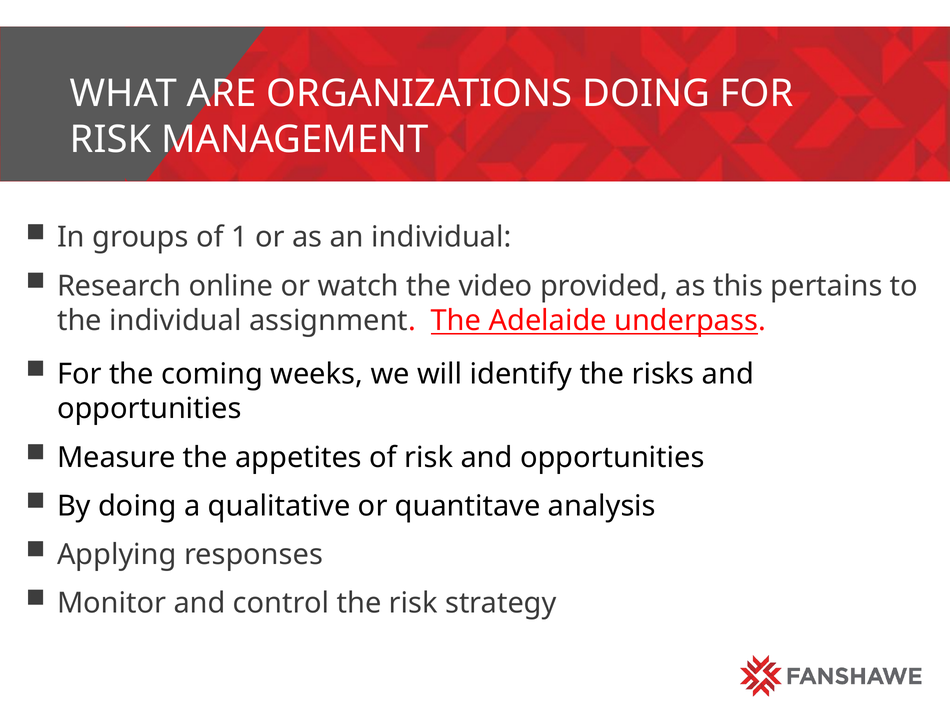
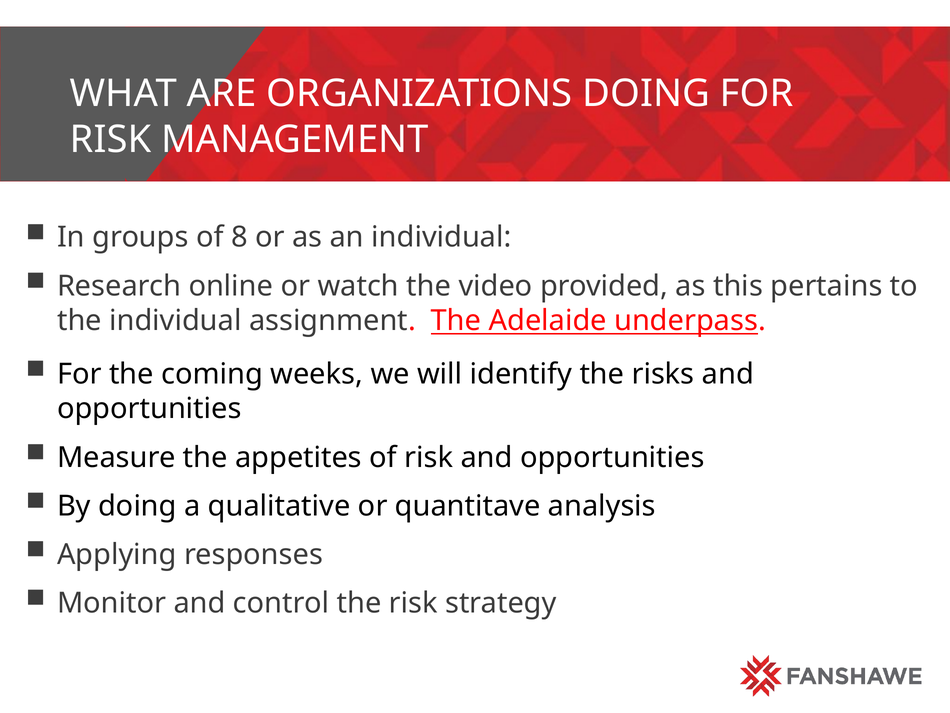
1: 1 -> 8
